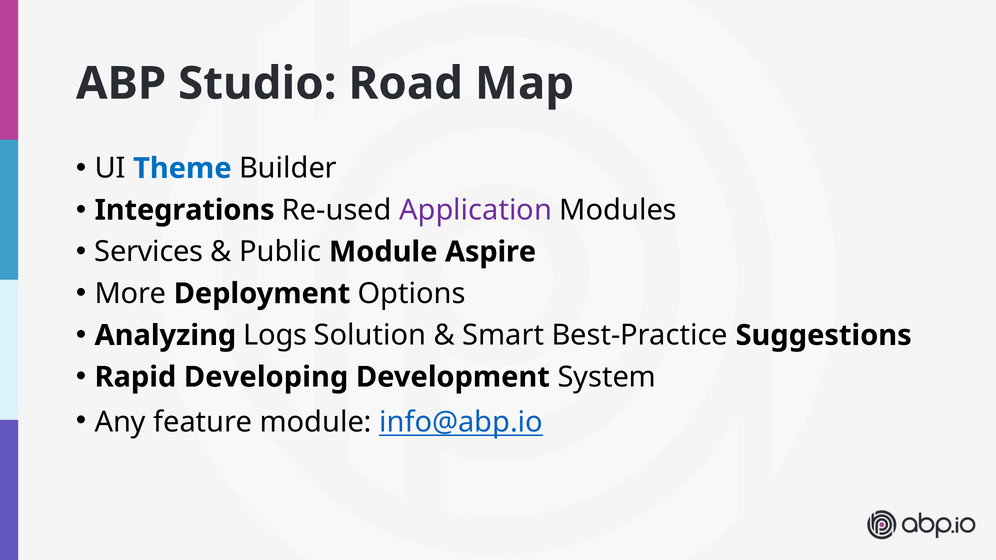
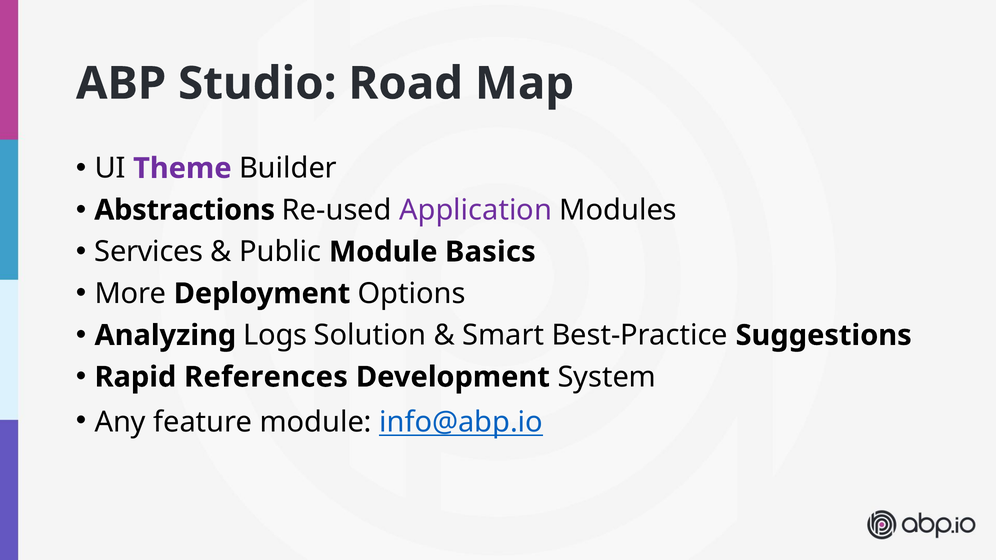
Theme colour: blue -> purple
Integrations: Integrations -> Abstractions
Aspire: Aspire -> Basics
Developing: Developing -> References
